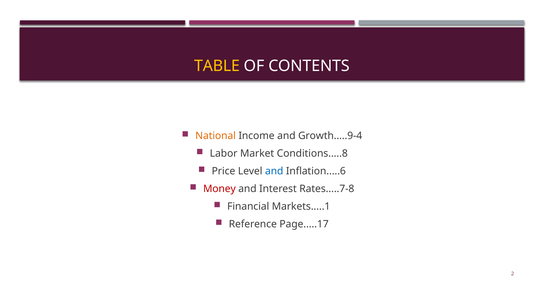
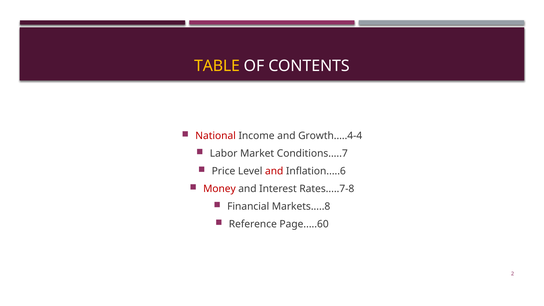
National colour: orange -> red
Growth.....9-4: Growth.....9-4 -> Growth.....4-4
Conditions.....8: Conditions.....8 -> Conditions.....7
and at (274, 171) colour: blue -> red
Markets.....1: Markets.....1 -> Markets.....8
Page.....17: Page.....17 -> Page.....60
